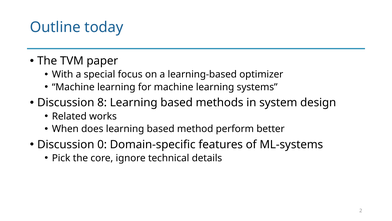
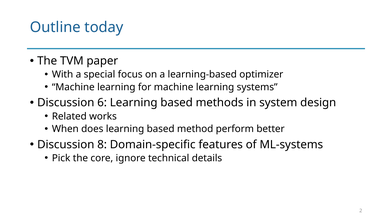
8: 8 -> 6
0: 0 -> 8
